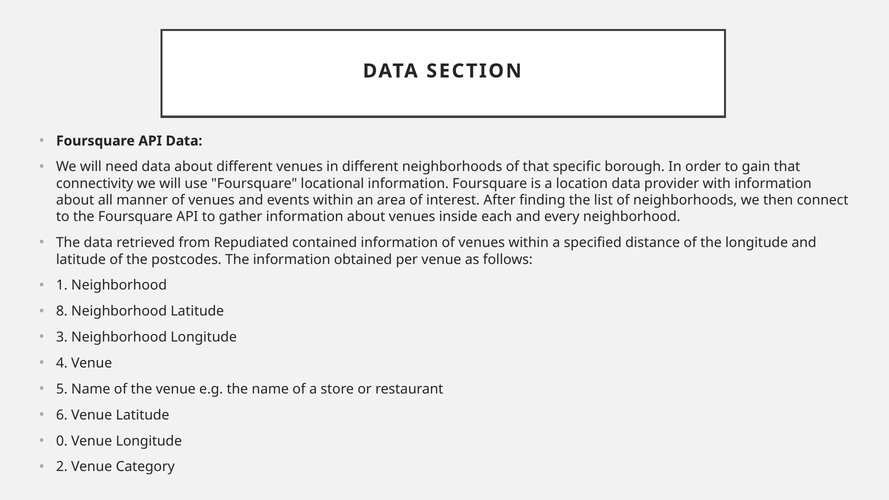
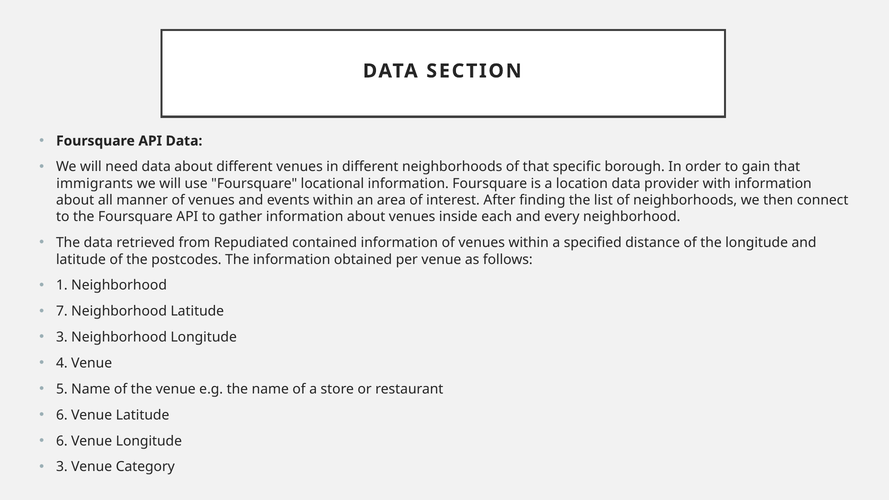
connectivity: connectivity -> immigrants
8: 8 -> 7
0 at (62, 441): 0 -> 6
2 at (62, 467): 2 -> 3
